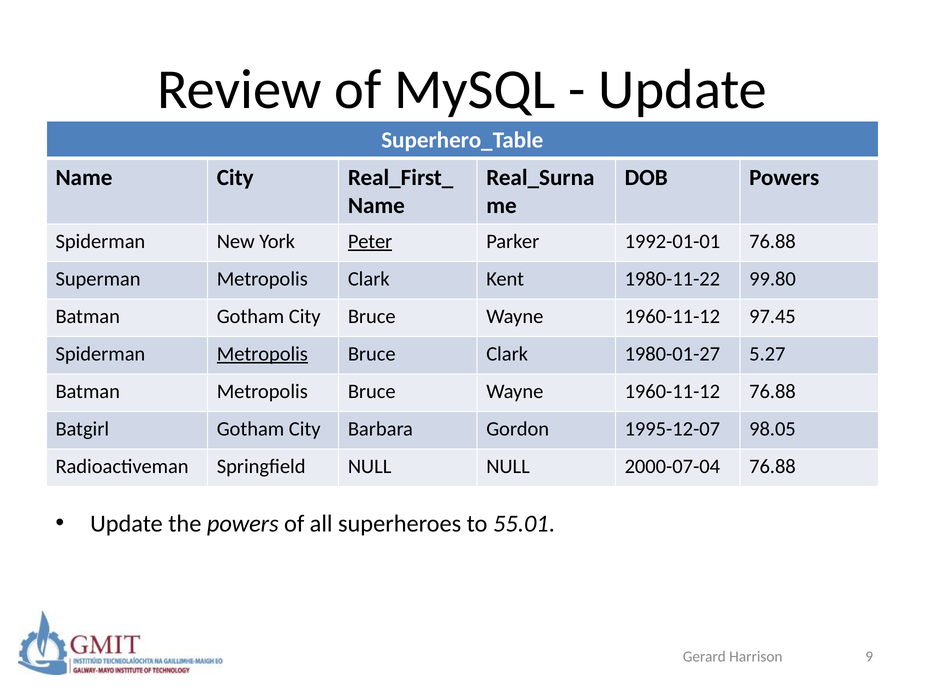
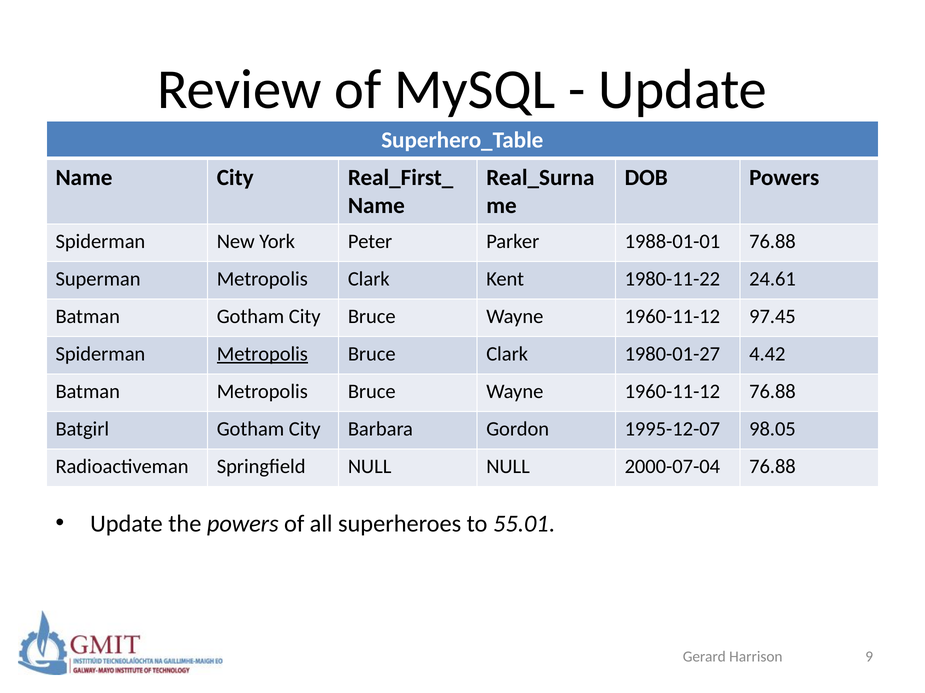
Peter underline: present -> none
1992-01-01: 1992-01-01 -> 1988-01-01
99.80: 99.80 -> 24.61
5.27: 5.27 -> 4.42
